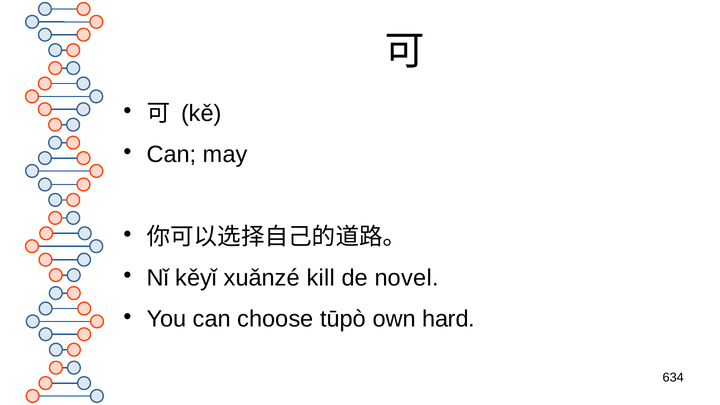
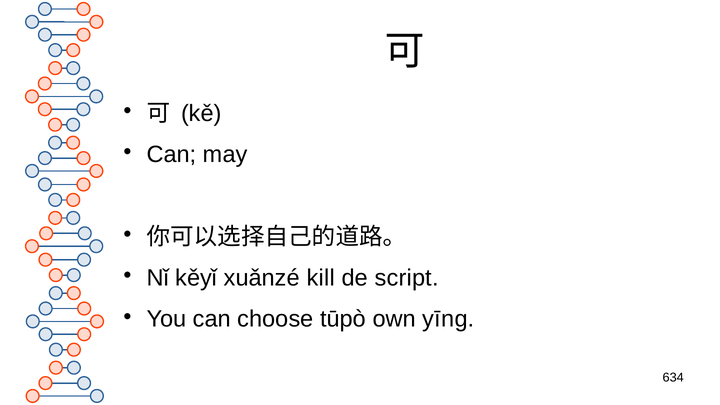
novel: novel -> script
hard: hard -> yīng
